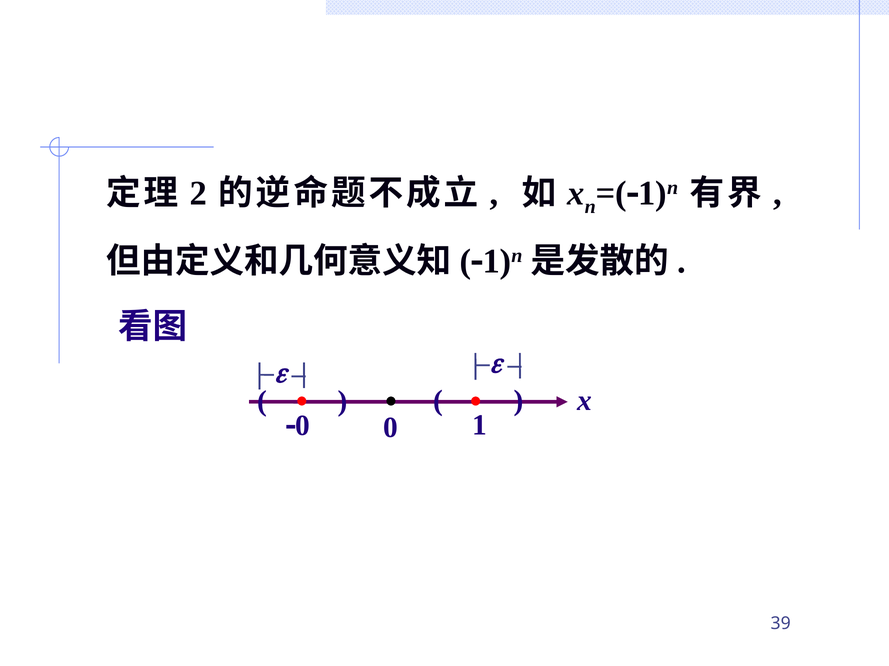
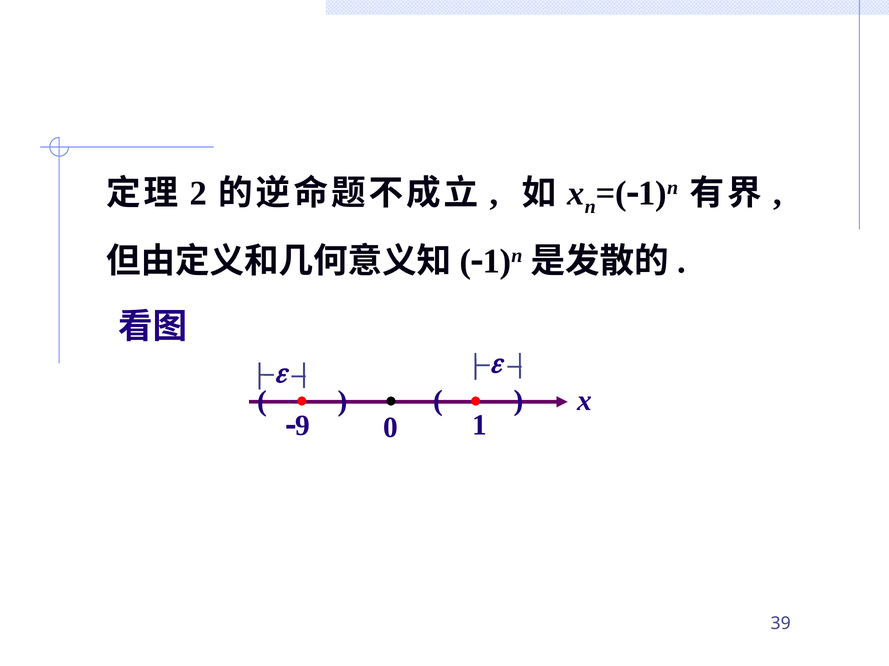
0 at (303, 426): 0 -> 9
